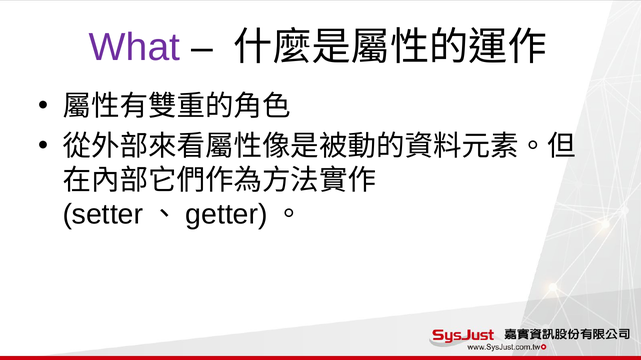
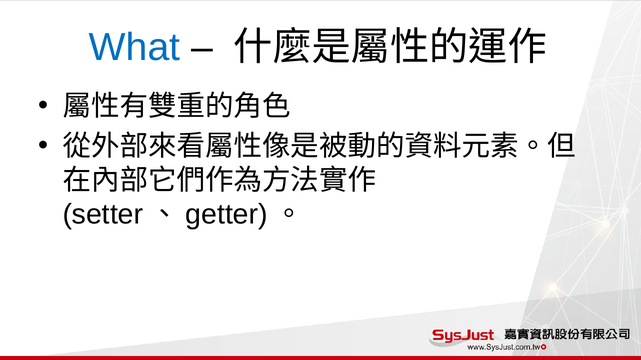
What colour: purple -> blue
